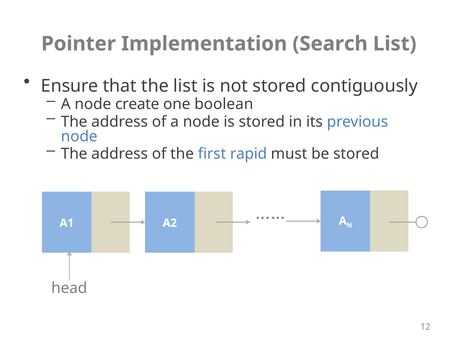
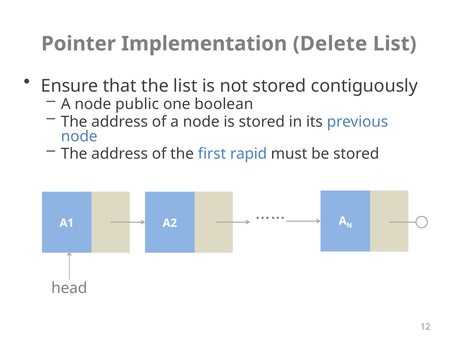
Search: Search -> Delete
create: create -> public
